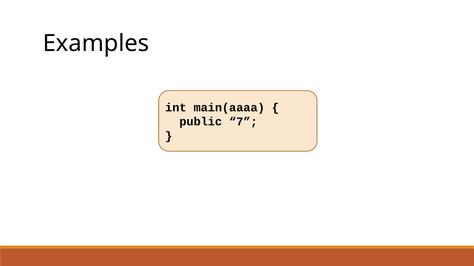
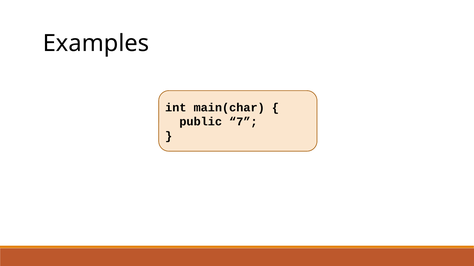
main(aaaa: main(aaaa -> main(char
